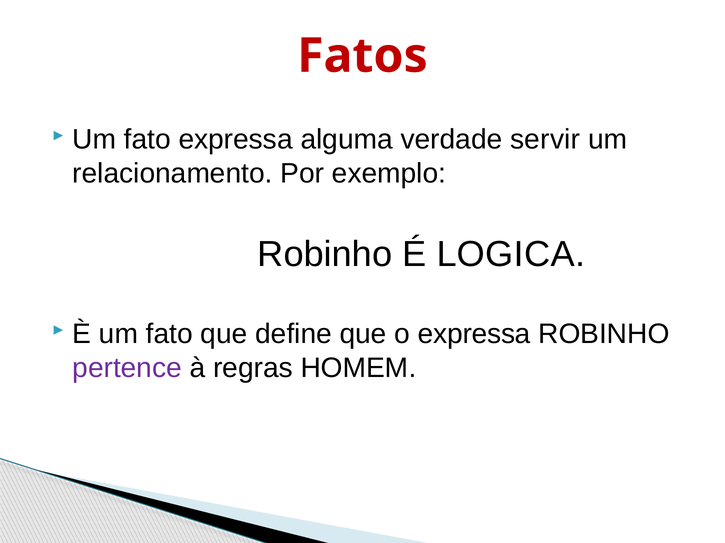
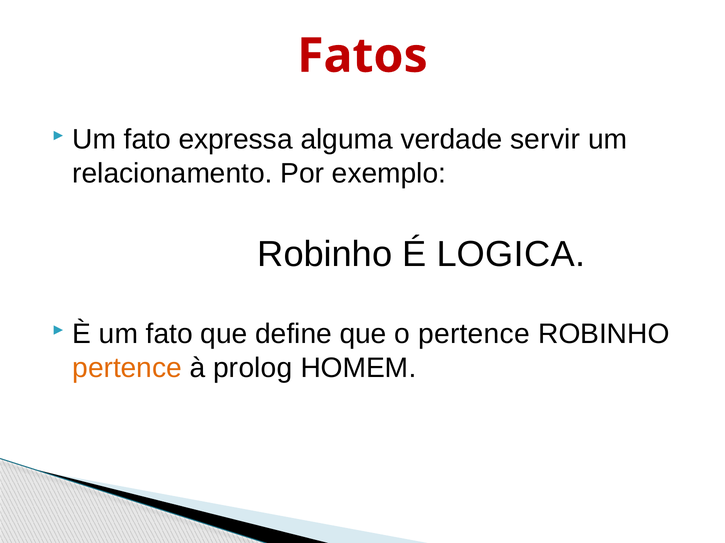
o expressa: expressa -> pertence
pertence at (127, 368) colour: purple -> orange
regras: regras -> prolog
